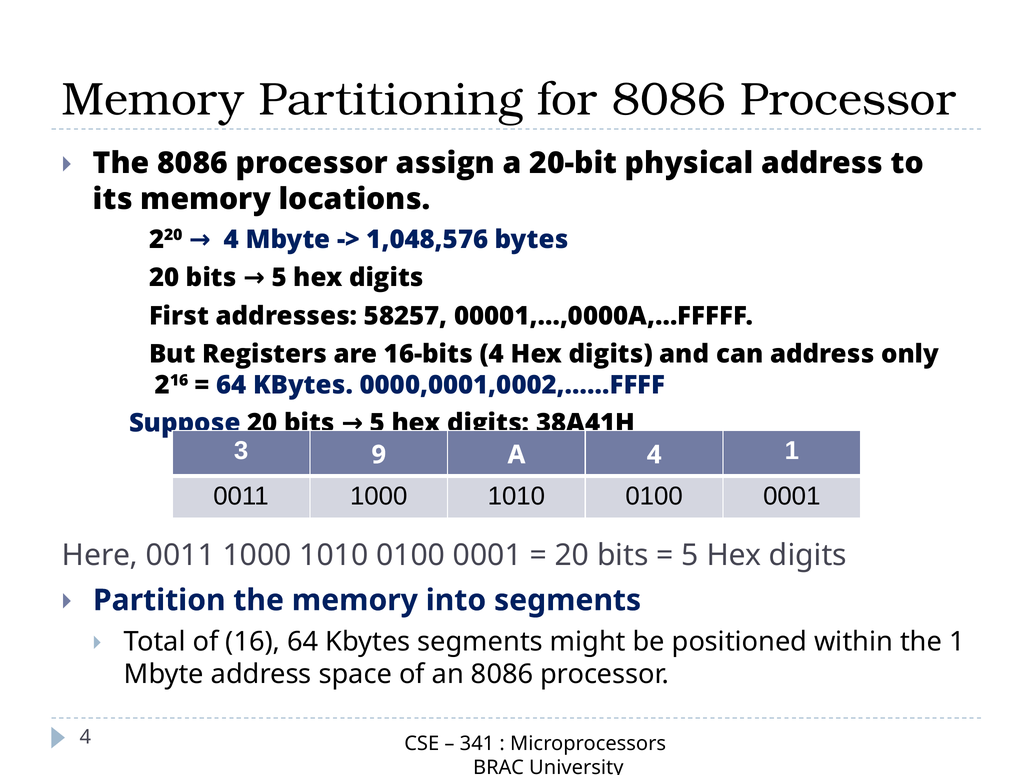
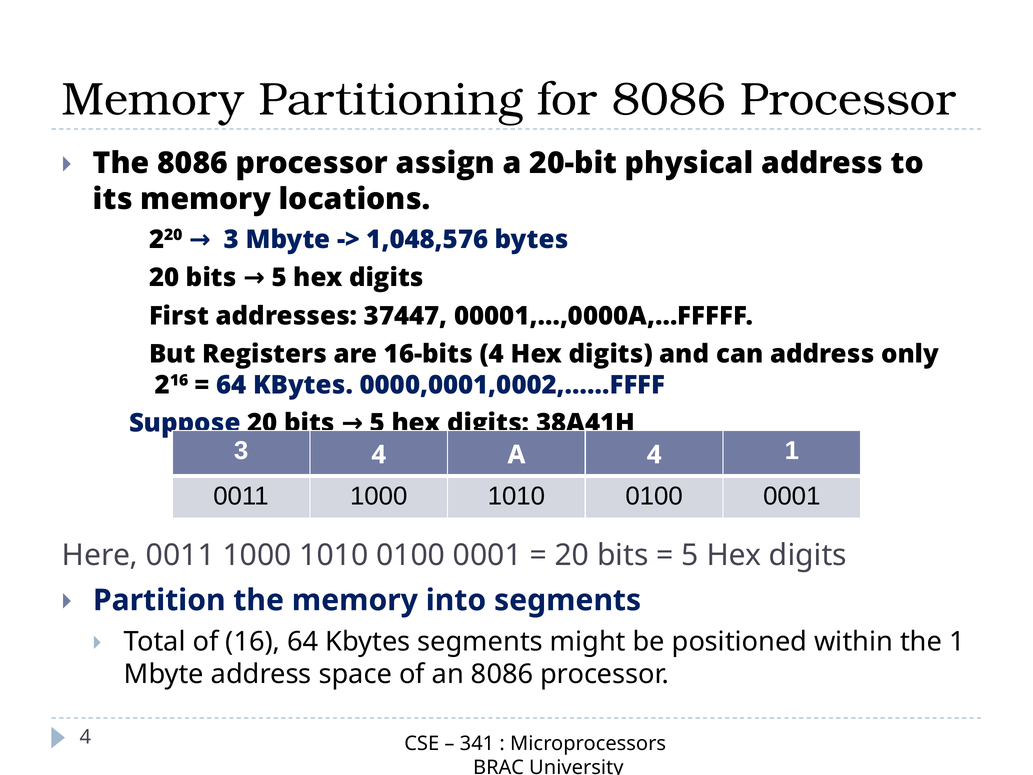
220 4: 4 -> 3
58257: 58257 -> 37447
3 9: 9 -> 4
